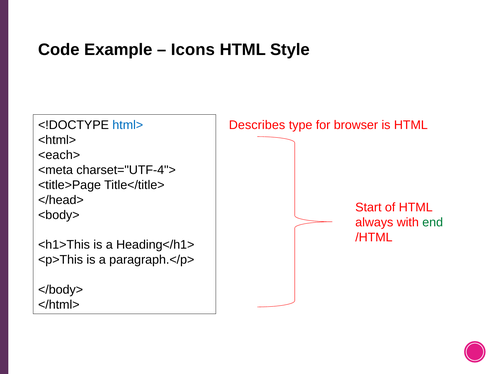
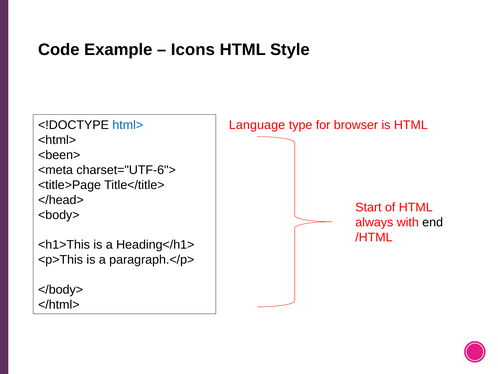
Describes: Describes -> Language
<each>: <each> -> <been>
charset="UTF-4">: charset="UTF-4"> -> charset="UTF-6">
end colour: green -> black
